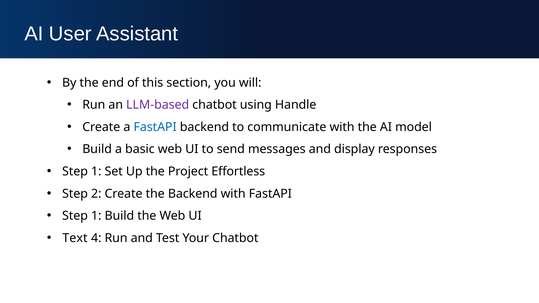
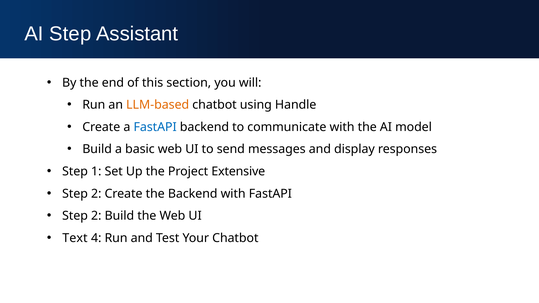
AI User: User -> Step
LLM-based colour: purple -> orange
Effortless: Effortless -> Extensive
1 at (96, 216): 1 -> 2
